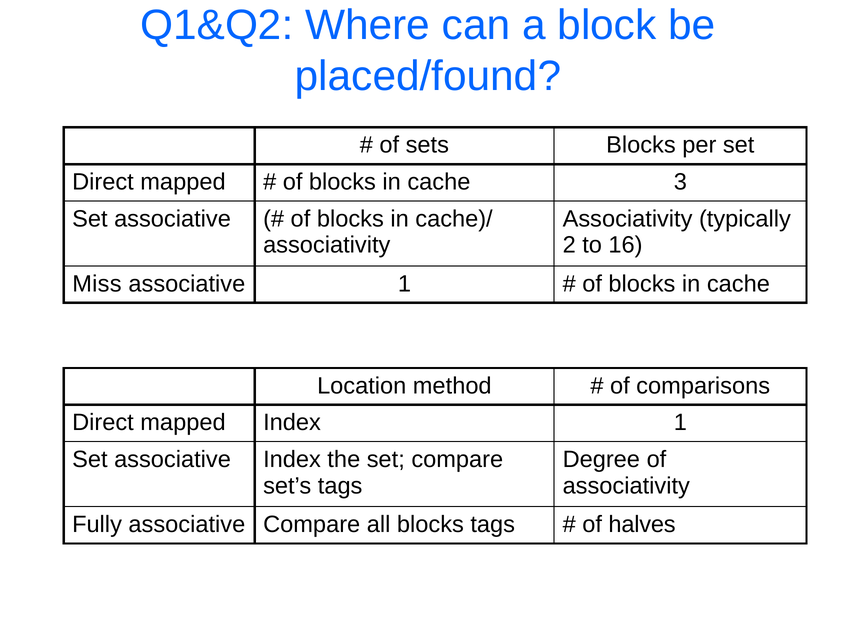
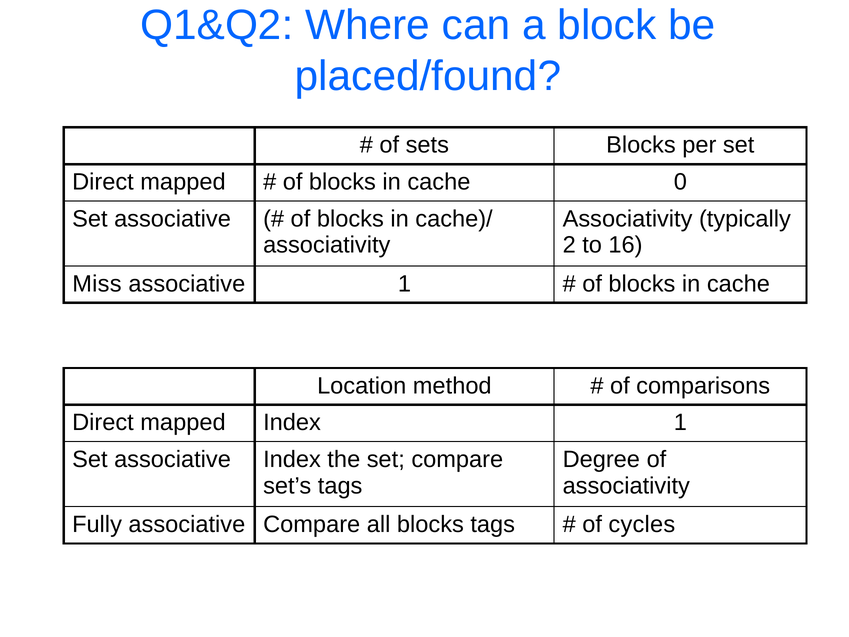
3: 3 -> 0
halves: halves -> cycles
